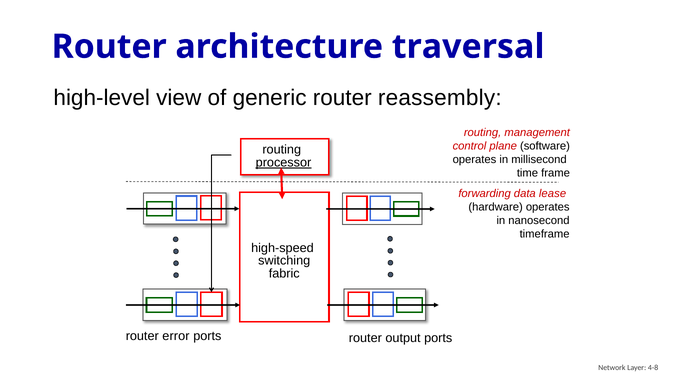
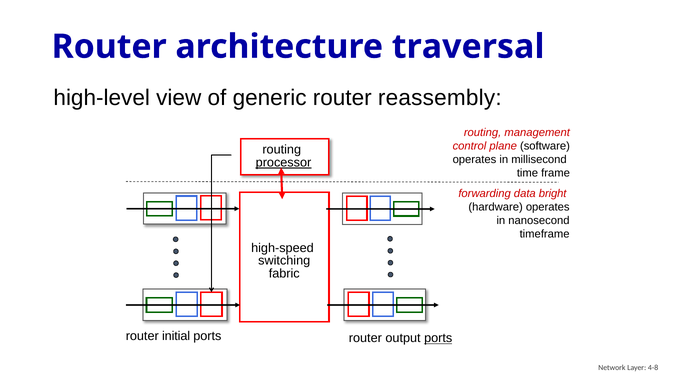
lease: lease -> bright
error: error -> initial
ports at (438, 338) underline: none -> present
